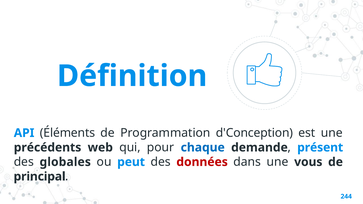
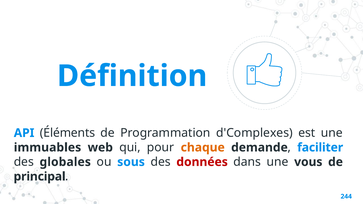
d'Conception: d'Conception -> d'Complexes
précédents: précédents -> immuables
chaque colour: blue -> orange
présent: présent -> faciliter
peut: peut -> sous
